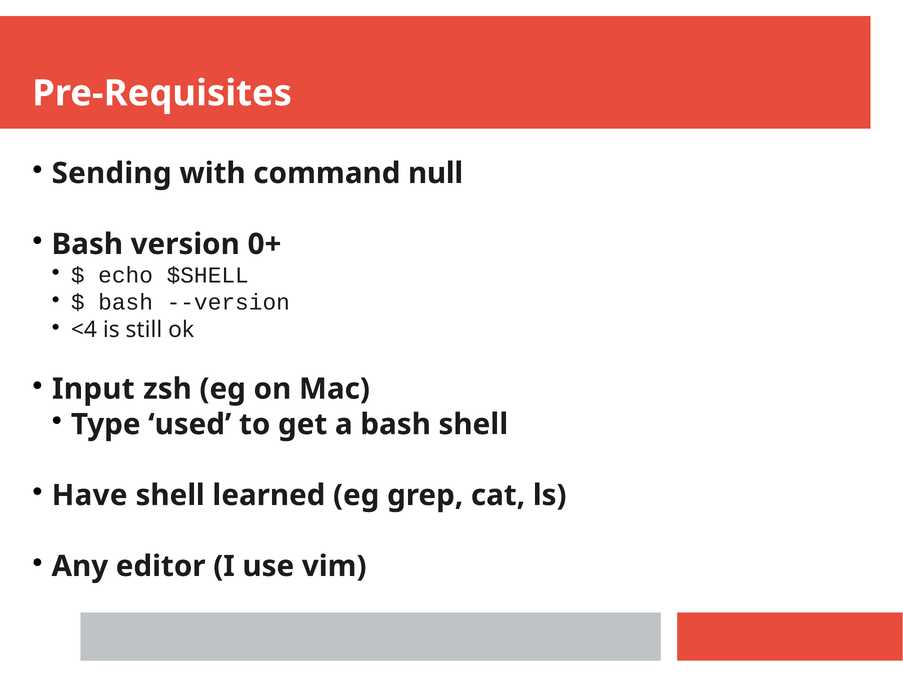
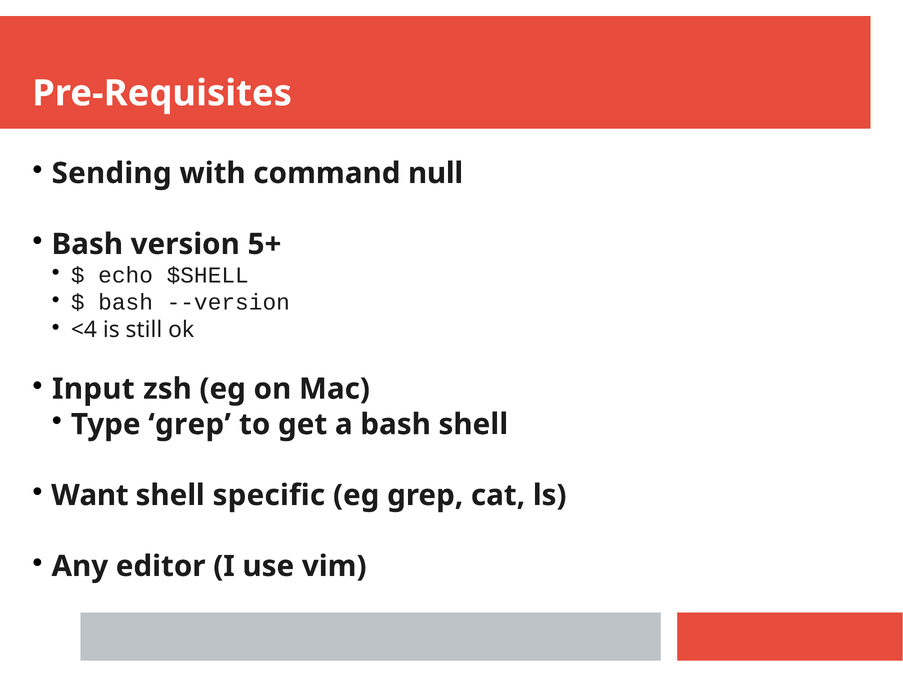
0+: 0+ -> 5+
Type used: used -> grep
Have: Have -> Want
learned: learned -> specific
